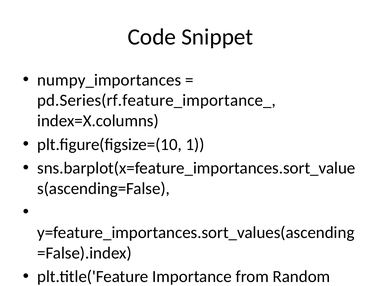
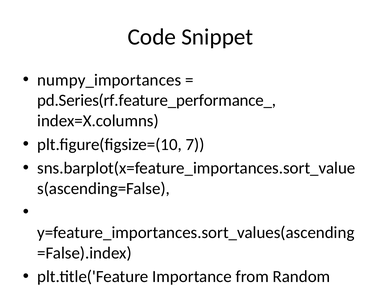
pd.Series(rf.feature_importance_: pd.Series(rf.feature_importance_ -> pd.Series(rf.feature_performance_
1: 1 -> 7
